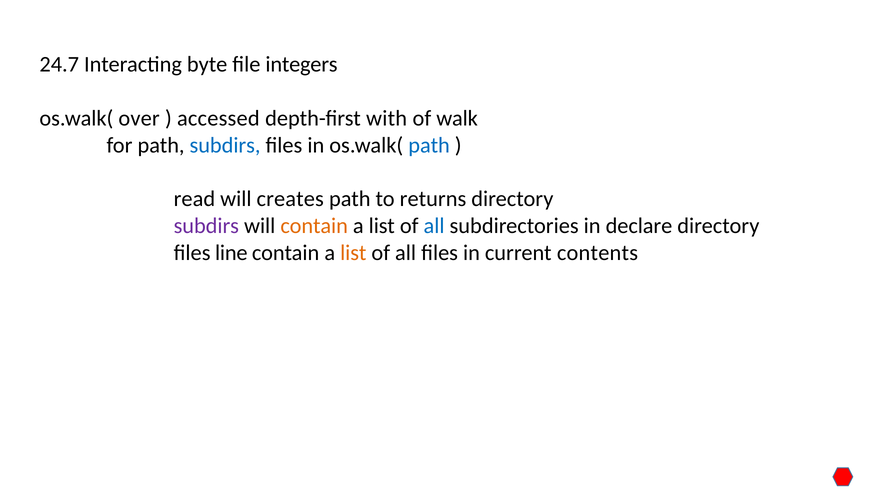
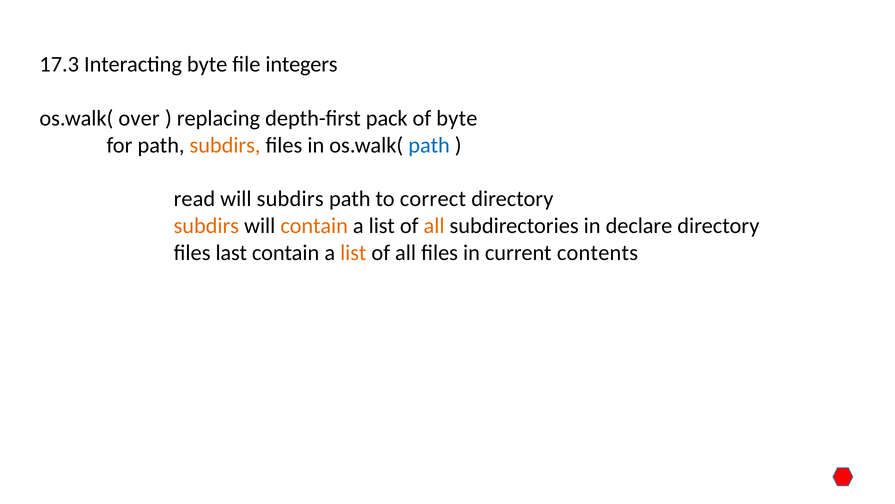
24.7: 24.7 -> 17.3
accessed: accessed -> replacing
with: with -> pack
of walk: walk -> byte
subdirs at (225, 145) colour: blue -> orange
will creates: creates -> subdirs
returns: returns -> correct
subdirs at (206, 226) colour: purple -> orange
all at (434, 226) colour: blue -> orange
line: line -> last
